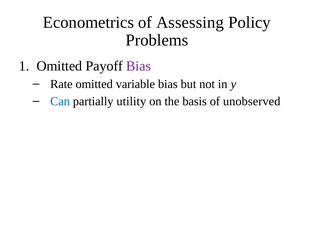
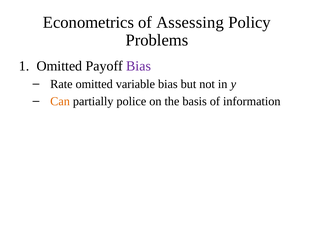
Can colour: blue -> orange
utility: utility -> police
unobserved: unobserved -> information
